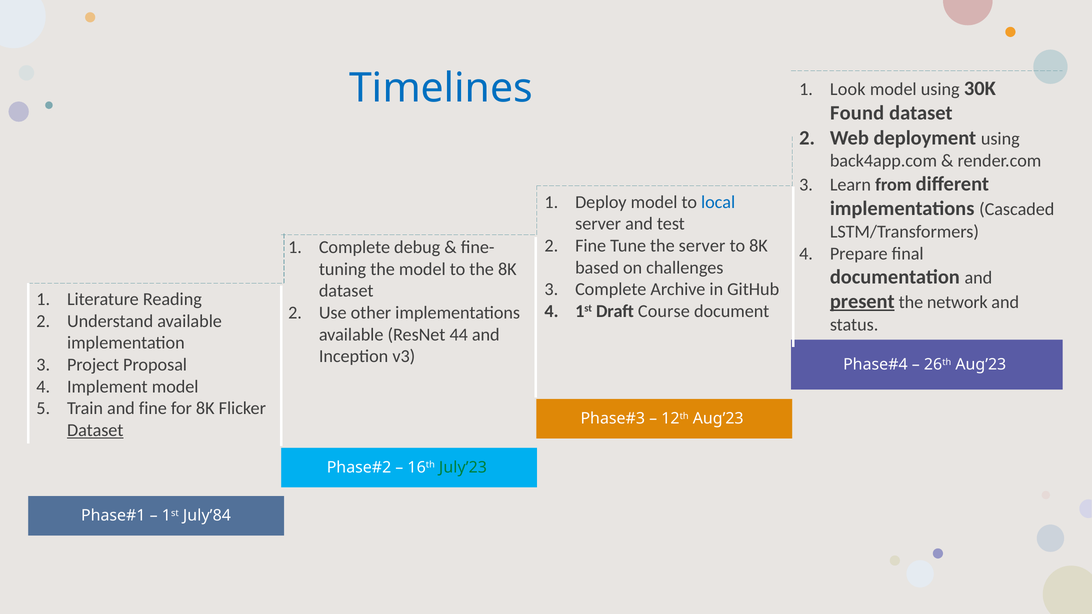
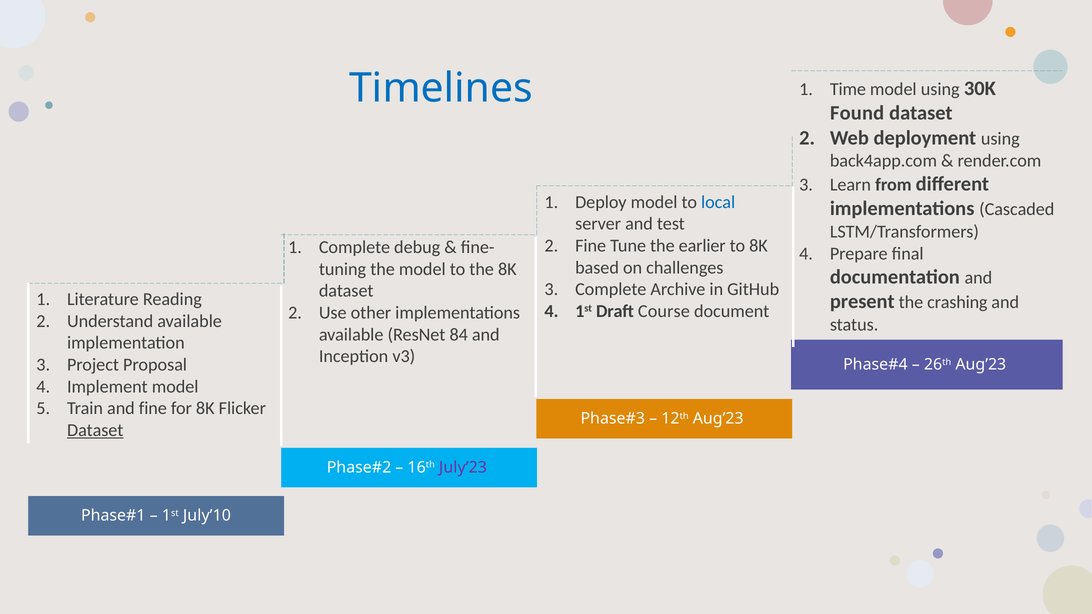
Look: Look -> Time
the server: server -> earlier
present underline: present -> none
network: network -> crashing
44: 44 -> 84
July’23 colour: green -> purple
July’84: July’84 -> July’10
